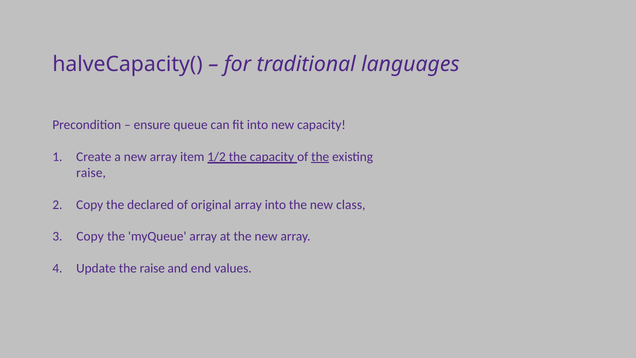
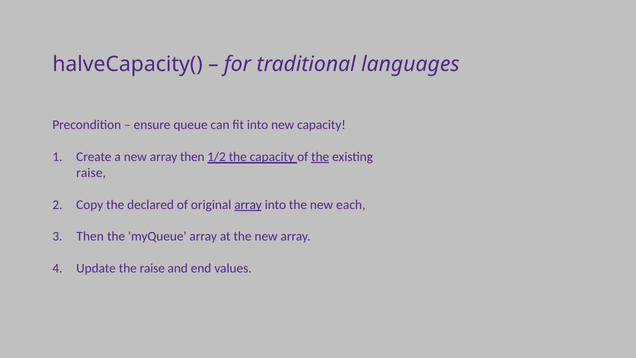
array item: item -> then
array at (248, 205) underline: none -> present
class: class -> each
Copy at (90, 236): Copy -> Then
